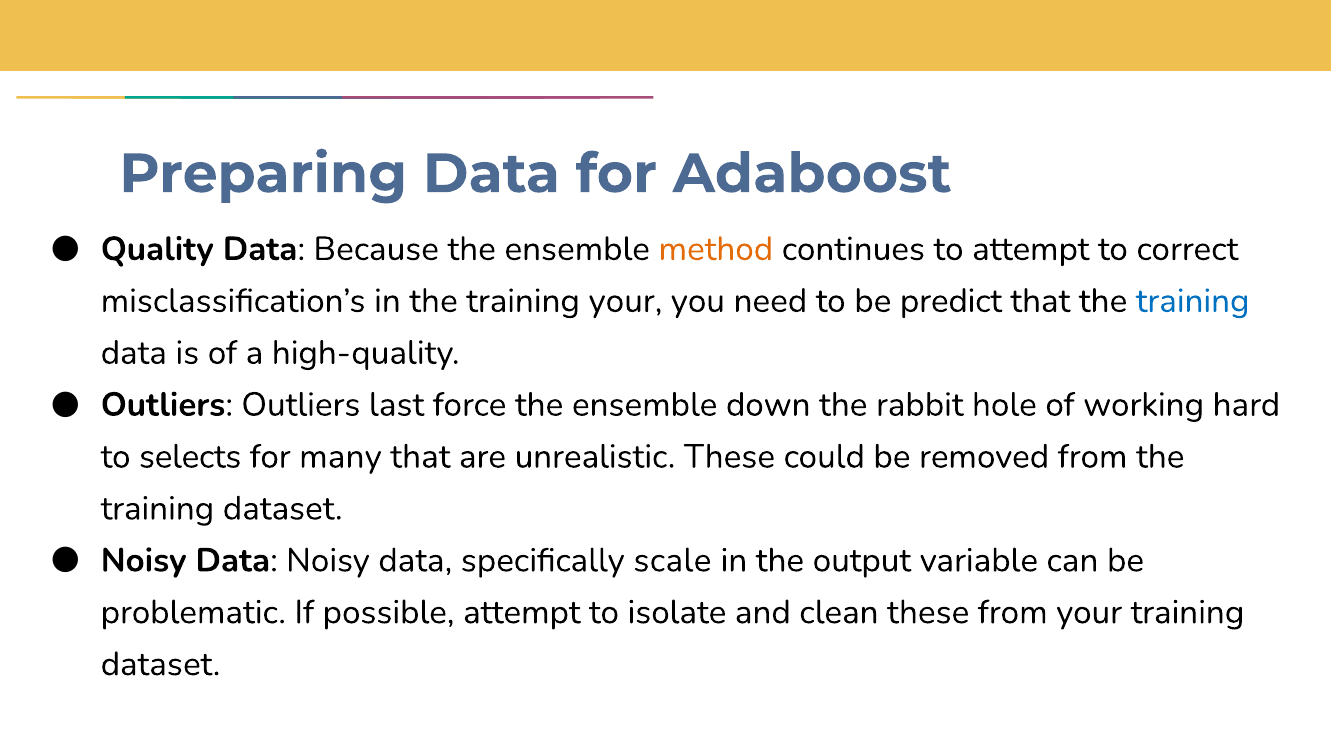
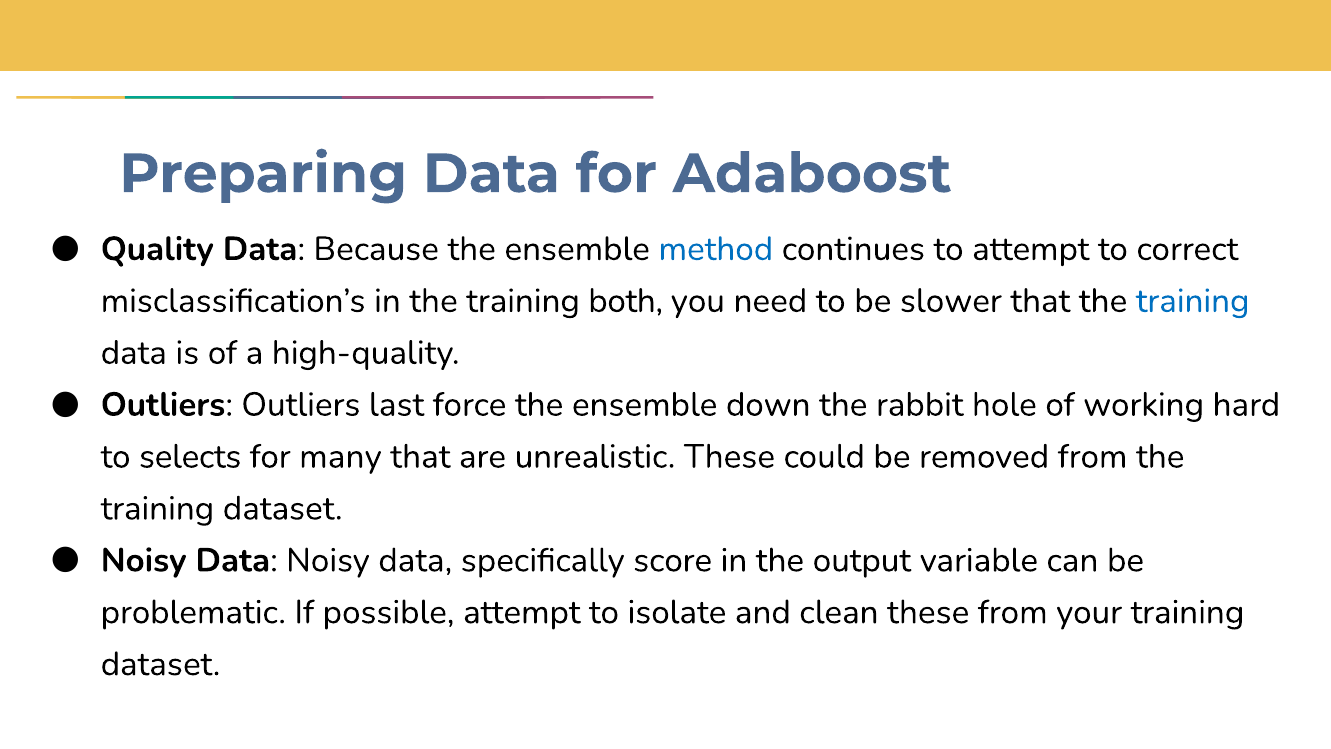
method colour: orange -> blue
training your: your -> both
predict: predict -> slower
scale: scale -> score
